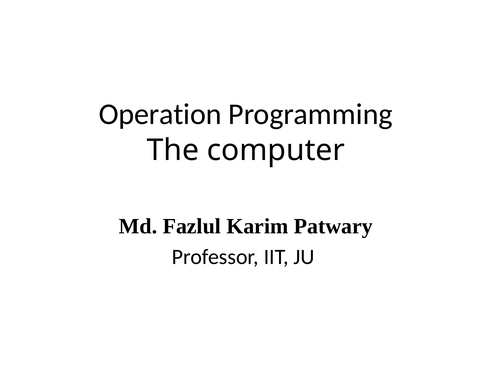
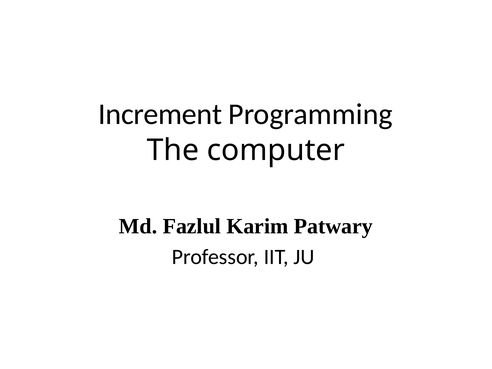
Operation: Operation -> Increment
